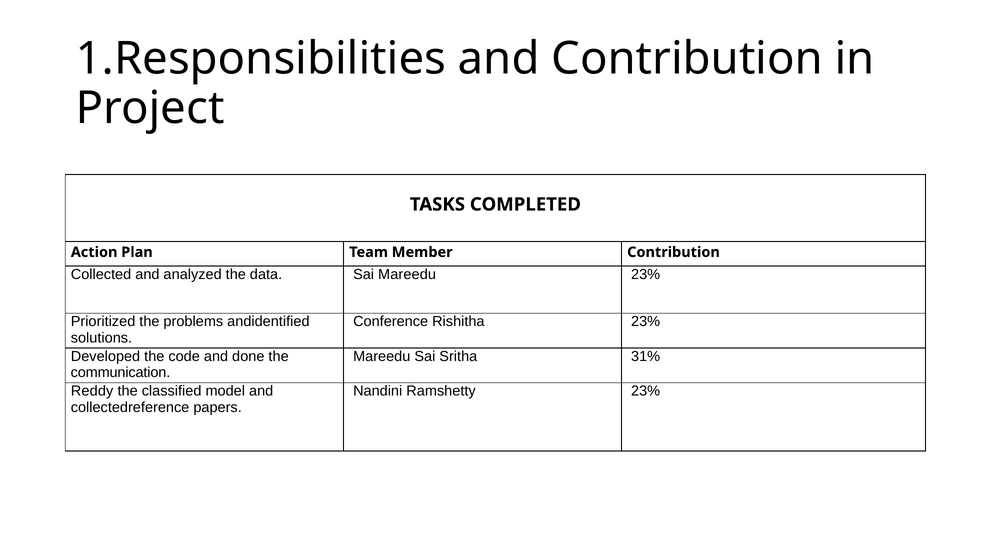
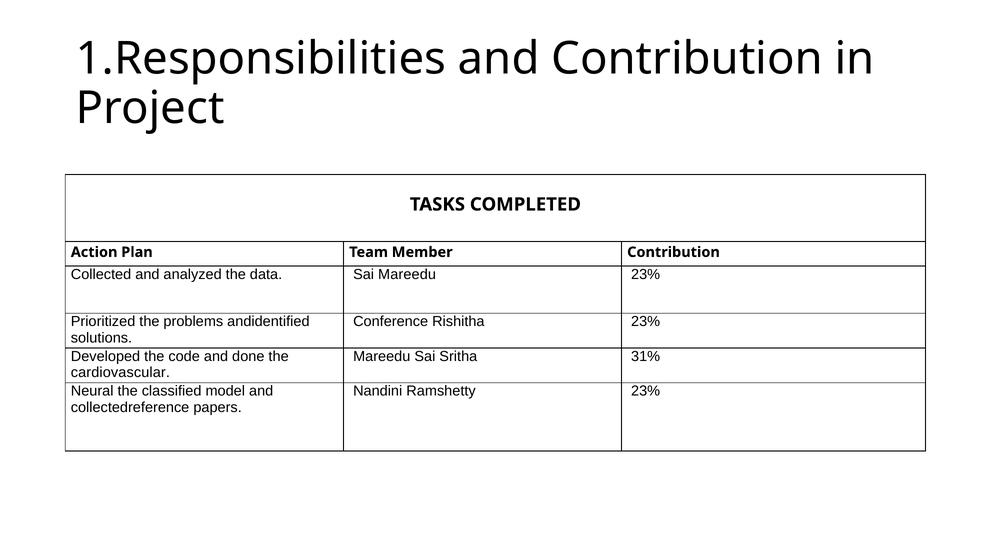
communication: communication -> cardiovascular
Reddy: Reddy -> Neural
